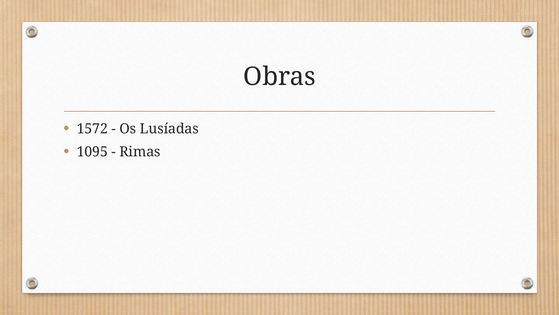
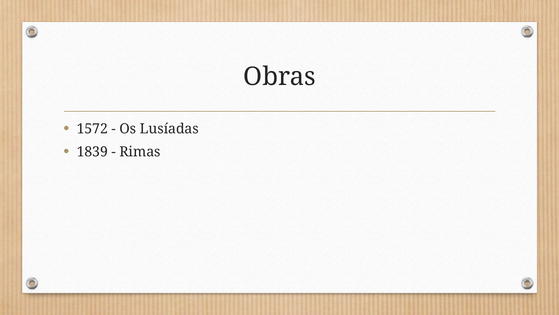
1095: 1095 -> 1839
